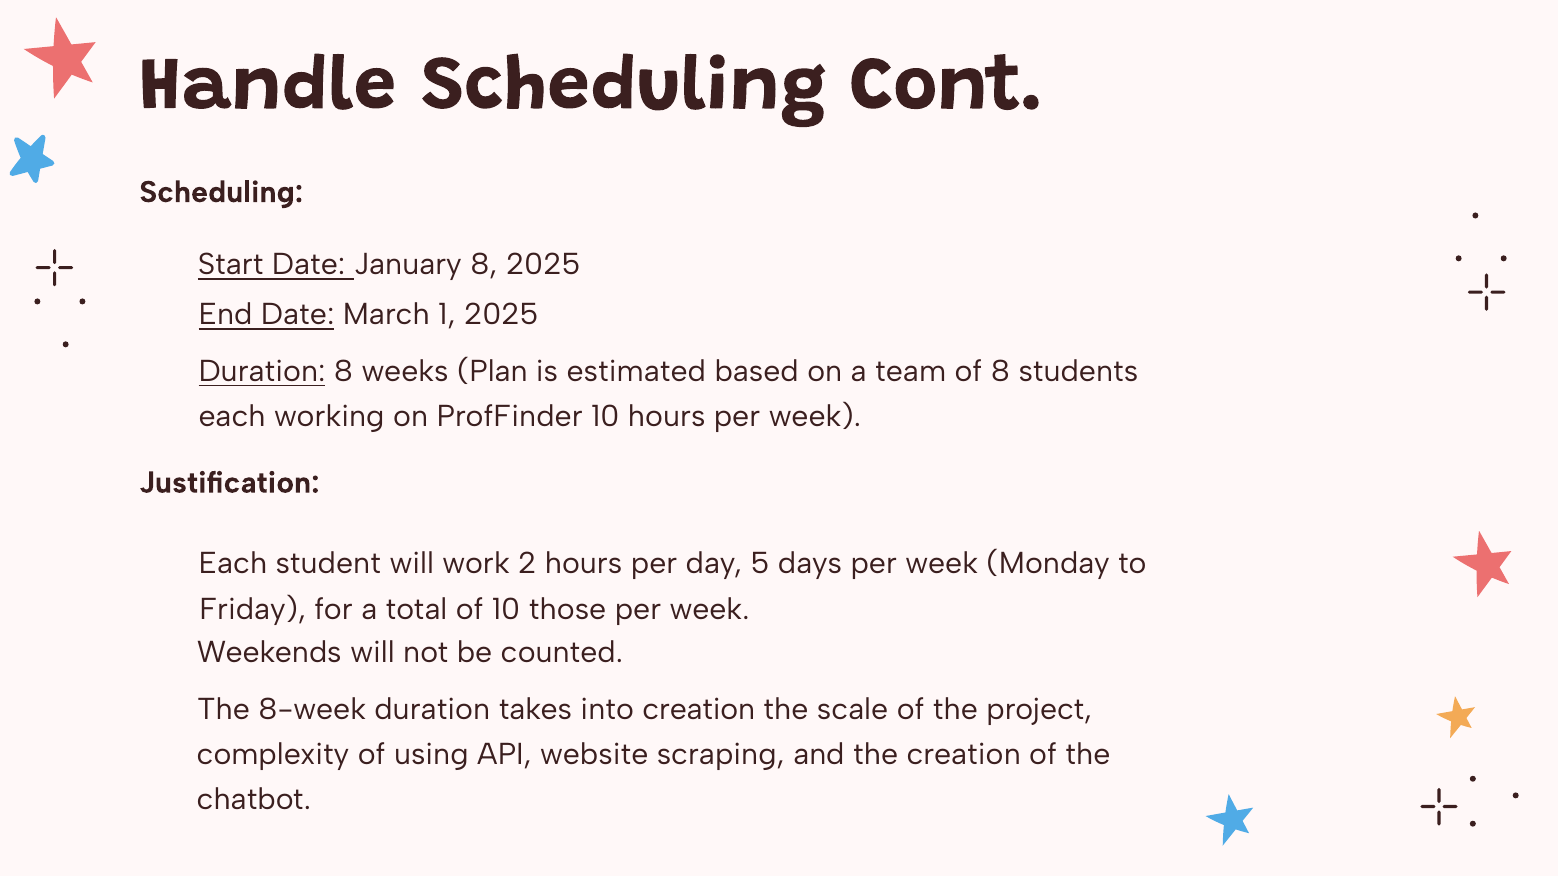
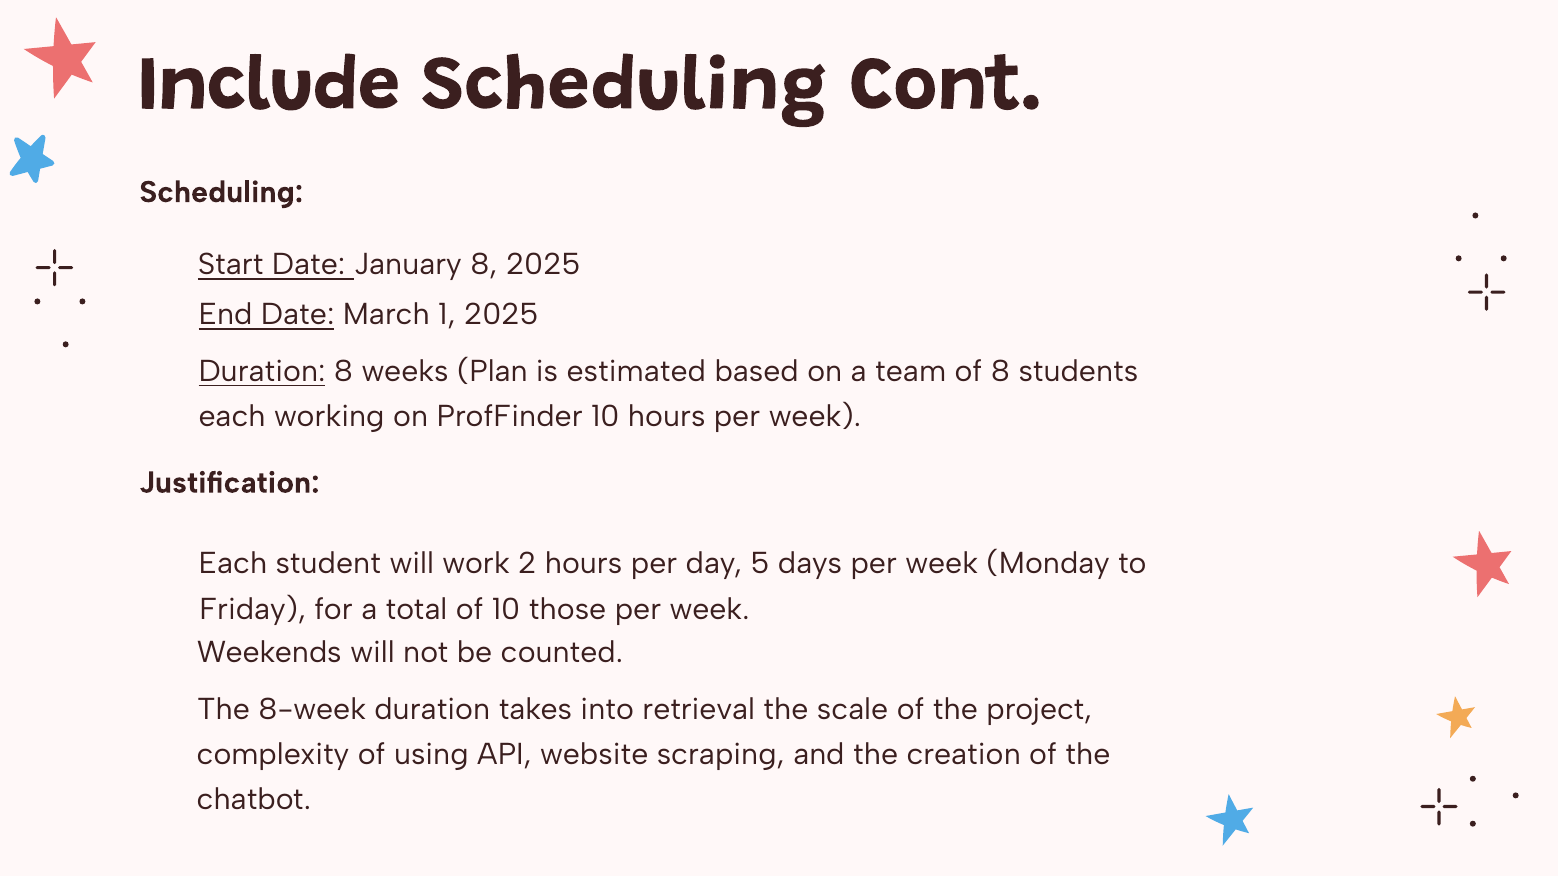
Handle: Handle -> Include
into creation: creation -> retrieval
